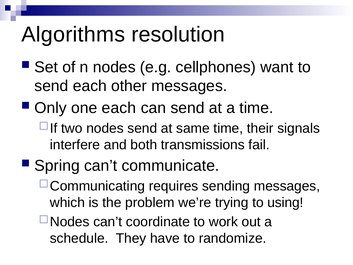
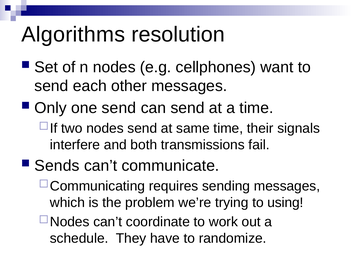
one each: each -> send
Spring: Spring -> Sends
